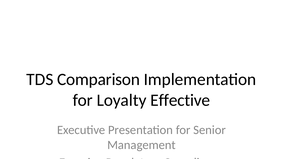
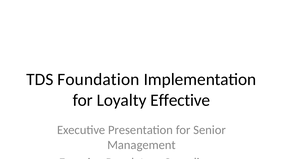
Comparison: Comparison -> Foundation
